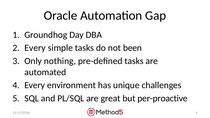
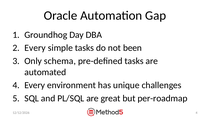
nothing: nothing -> schema
per-proactive: per-proactive -> per-roadmap
